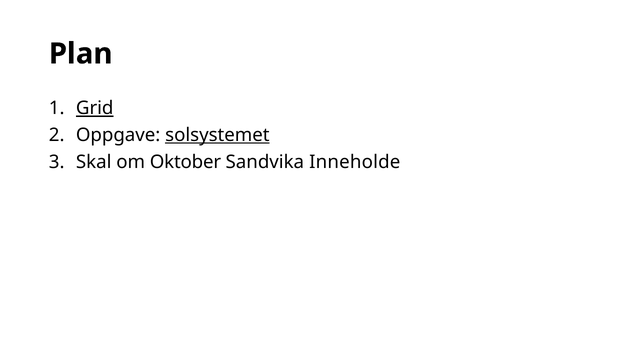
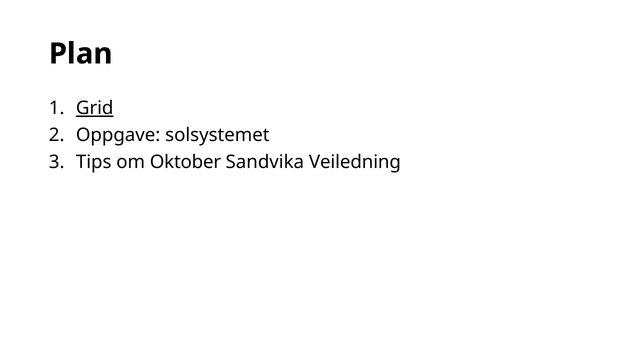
solsystemet underline: present -> none
Skal: Skal -> Tips
Inneholde: Inneholde -> Veiledning
